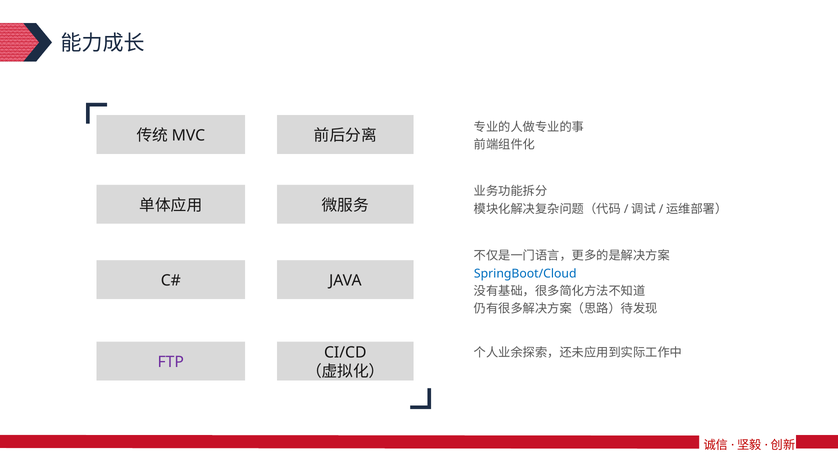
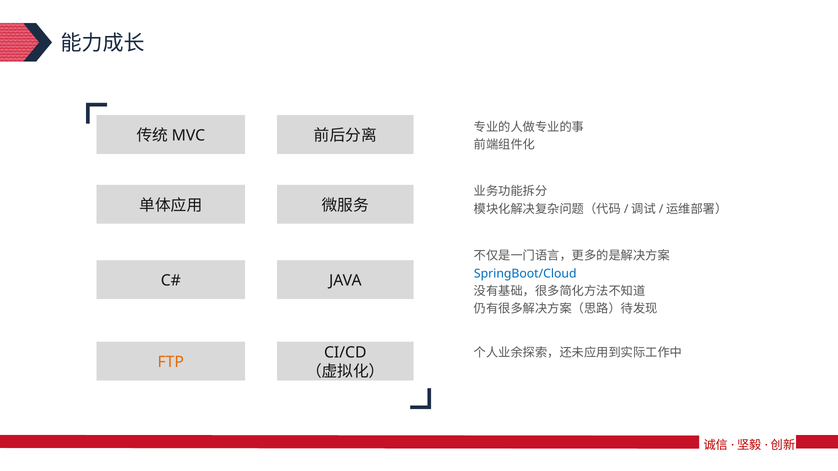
FTP colour: purple -> orange
